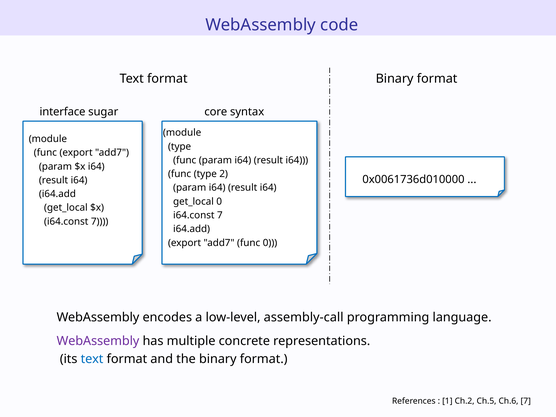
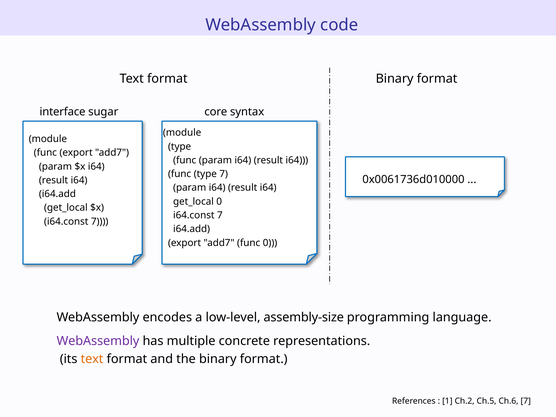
type 2: 2 -> 7
assembly-call: assembly-call -> assembly-size
text at (92, 359) colour: blue -> orange
